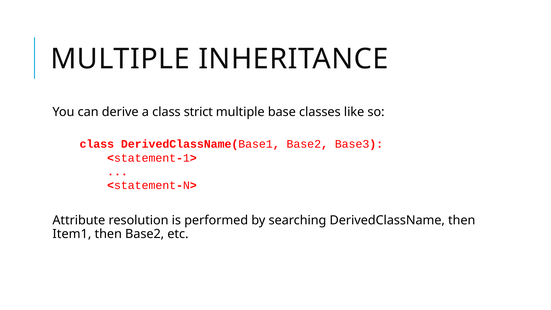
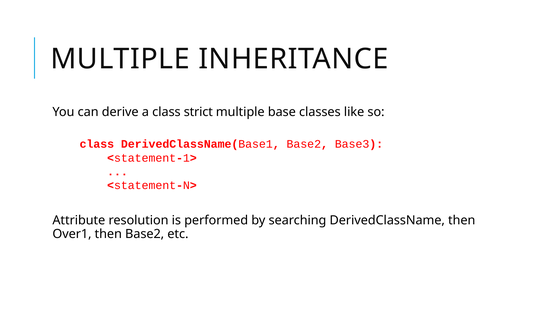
Item1: Item1 -> Over1
